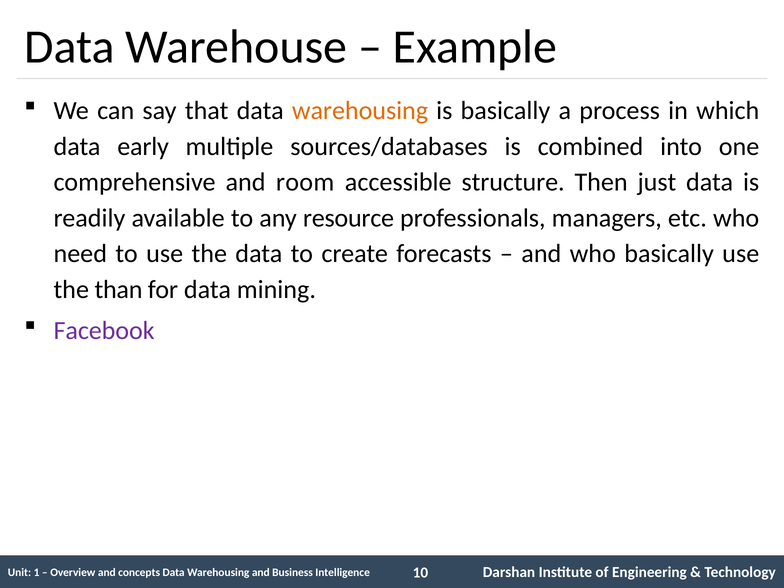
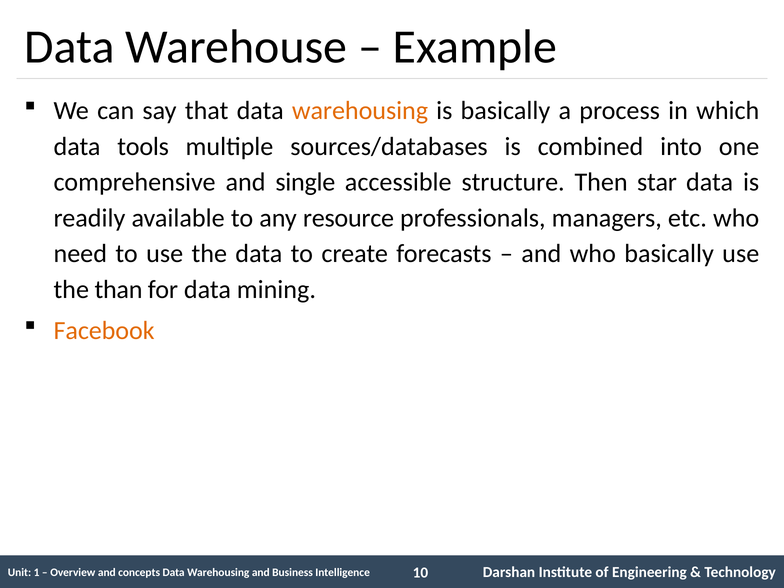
early: early -> tools
room: room -> single
just: just -> star
Facebook colour: purple -> orange
